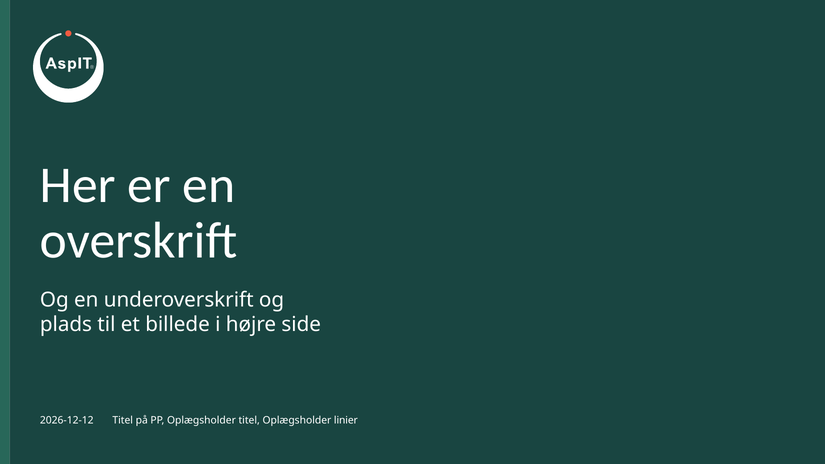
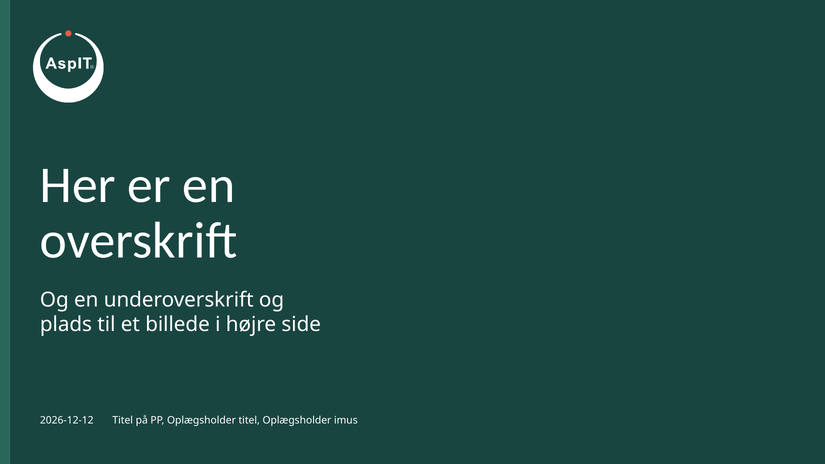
linier: linier -> imus
